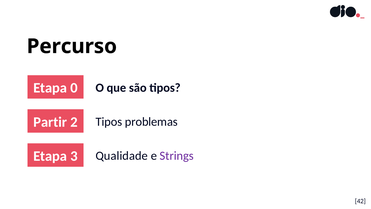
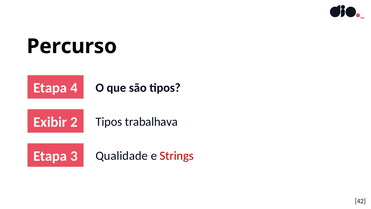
0: 0 -> 4
Partir: Partir -> Exibir
problemas: problemas -> trabalhava
Strings colour: purple -> red
